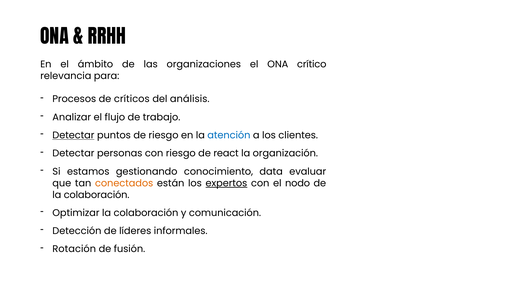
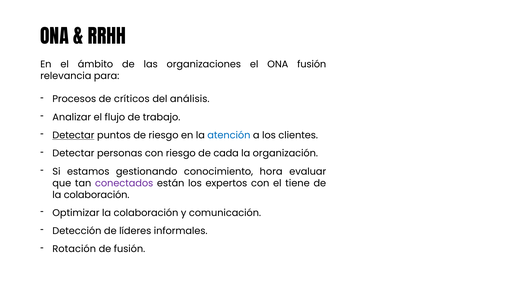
ONA crítico: crítico -> fusión
react: react -> cada
data: data -> hora
conectados colour: orange -> purple
expertos underline: present -> none
nodo: nodo -> tiene
